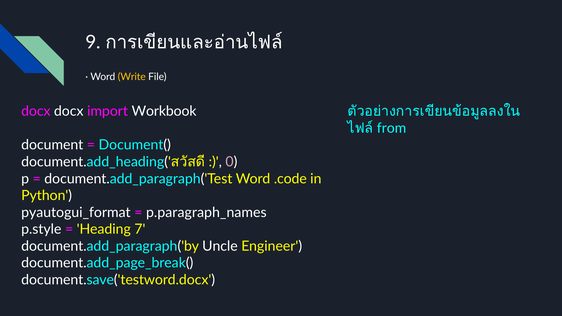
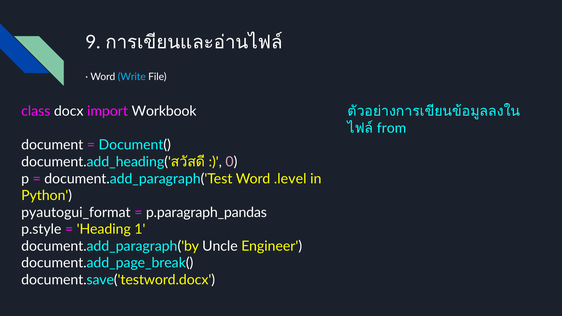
Write colour: yellow -> light blue
docx at (36, 111): docx -> class
.code: .code -> .level
p.paragraph_names: p.paragraph_names -> p.paragraph_pandas
7: 7 -> 1
